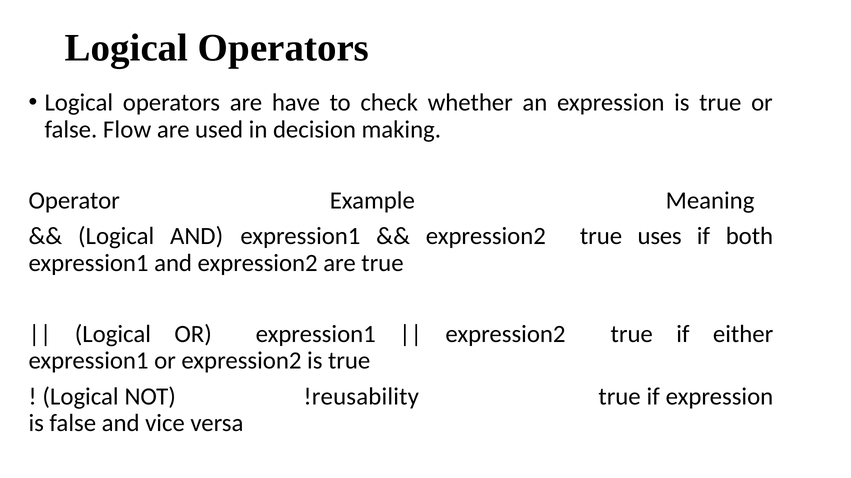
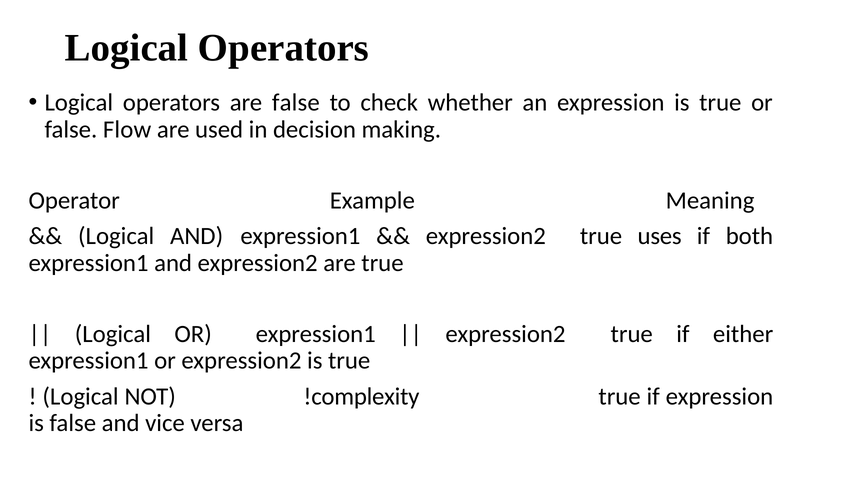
are have: have -> false
!reusability: !reusability -> !complexity
